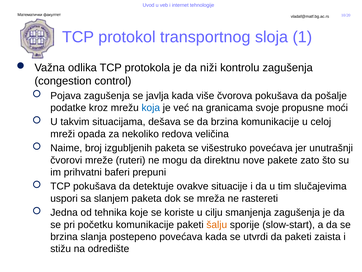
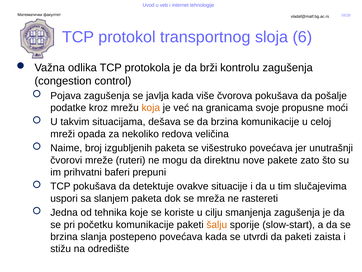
1: 1 -> 6
niži: niži -> brži
koja colour: blue -> orange
